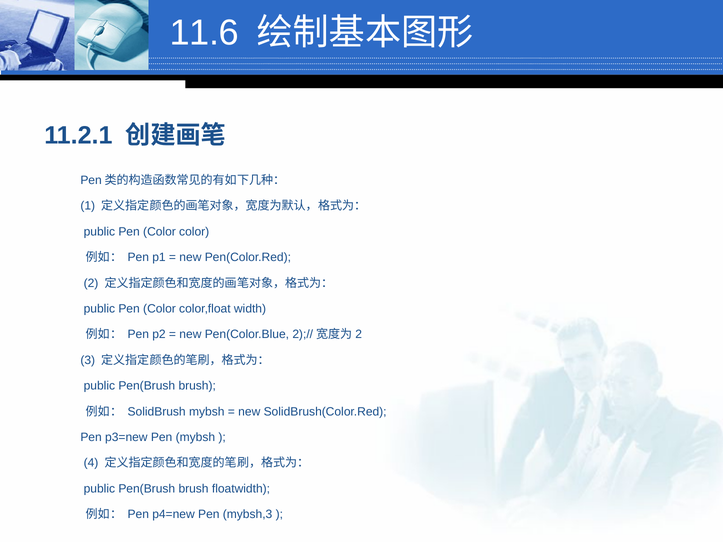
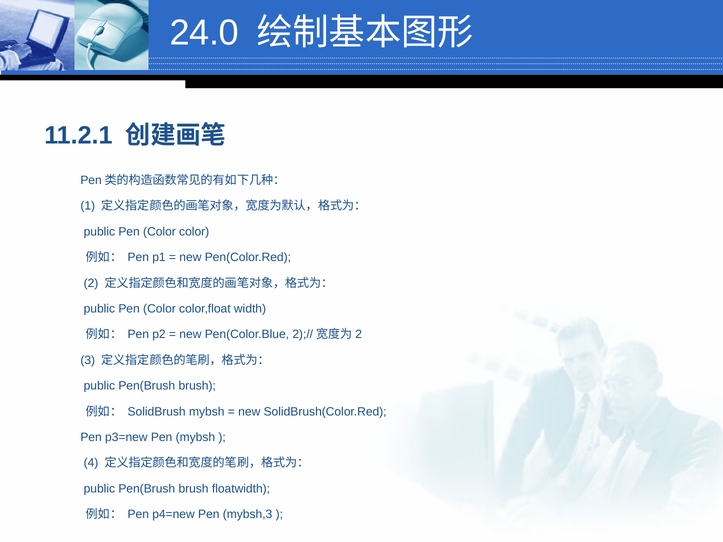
11.6: 11.6 -> 24.0
